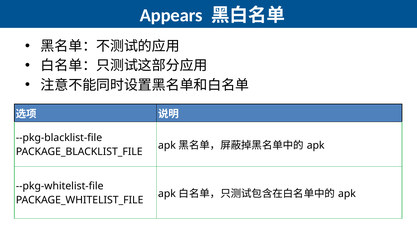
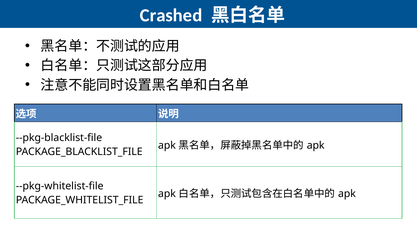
Appears: Appears -> Crashed
